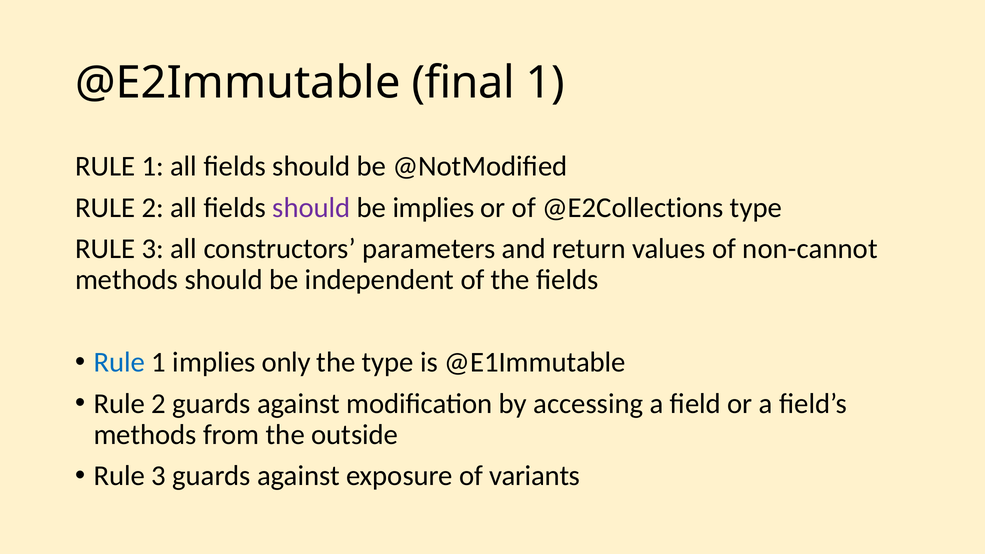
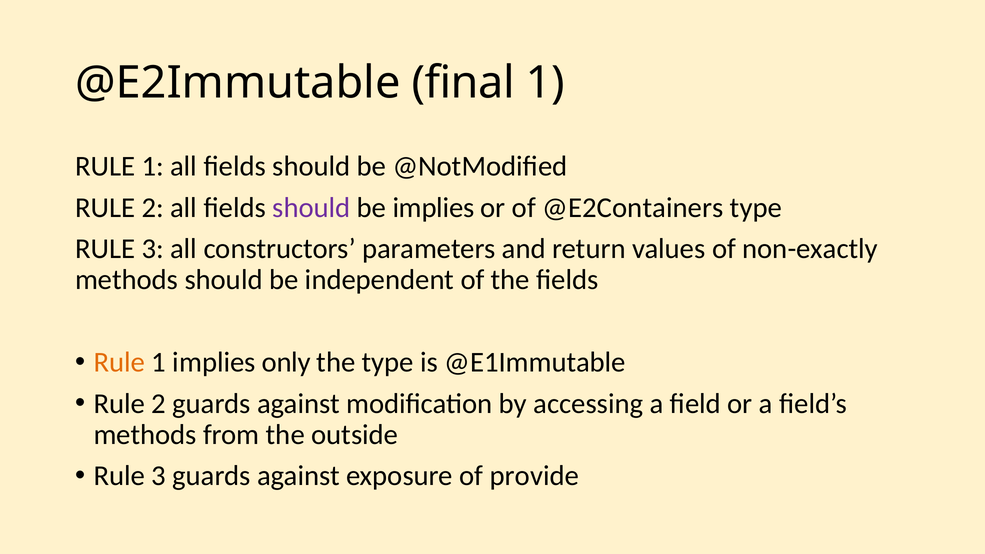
@E2Collections: @E2Collections -> @E2Containers
non-cannot: non-cannot -> non-exactly
Rule at (119, 362) colour: blue -> orange
variants: variants -> provide
